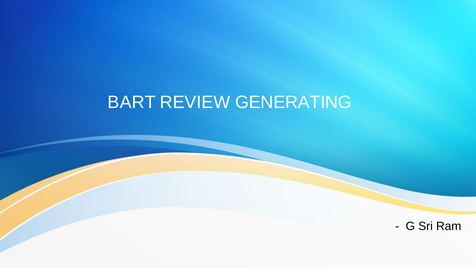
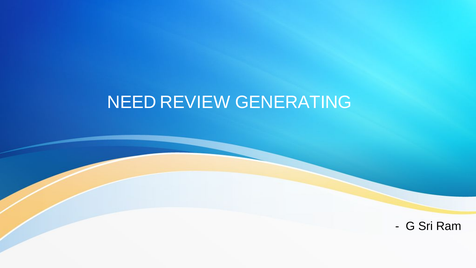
BART: BART -> NEED
